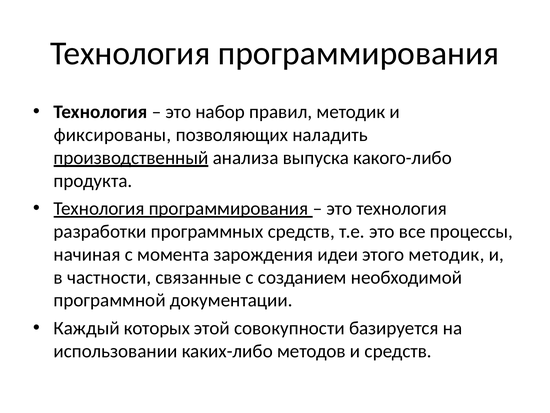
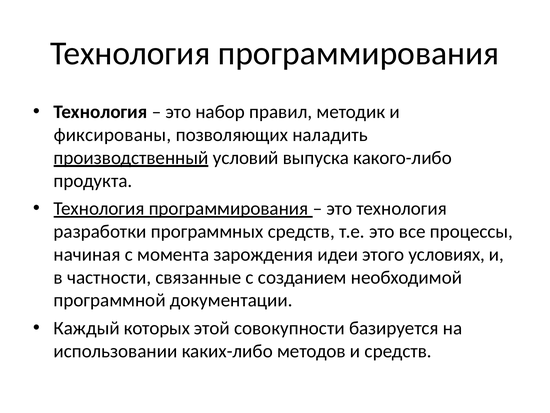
анализа: анализа -> условий
этого методик: методик -> условиях
